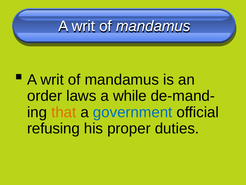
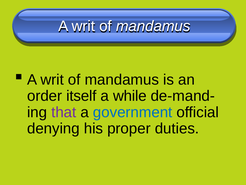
laws: laws -> itself
that colour: orange -> purple
refusing: refusing -> denying
